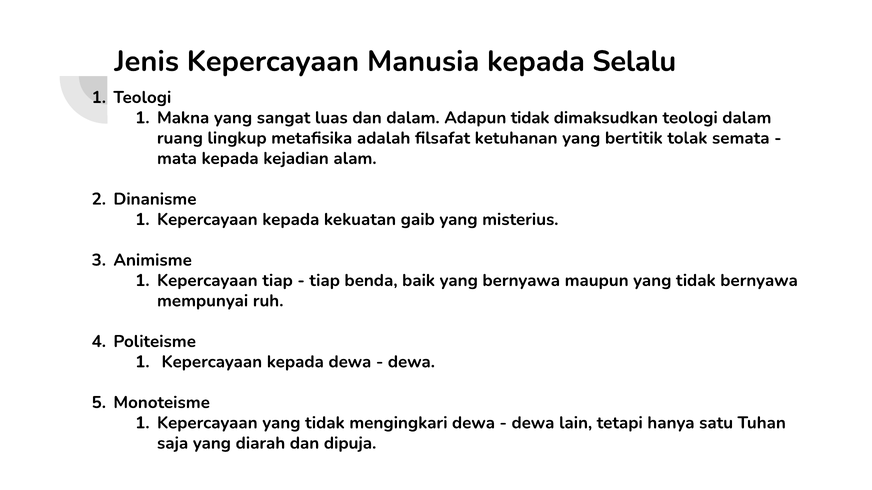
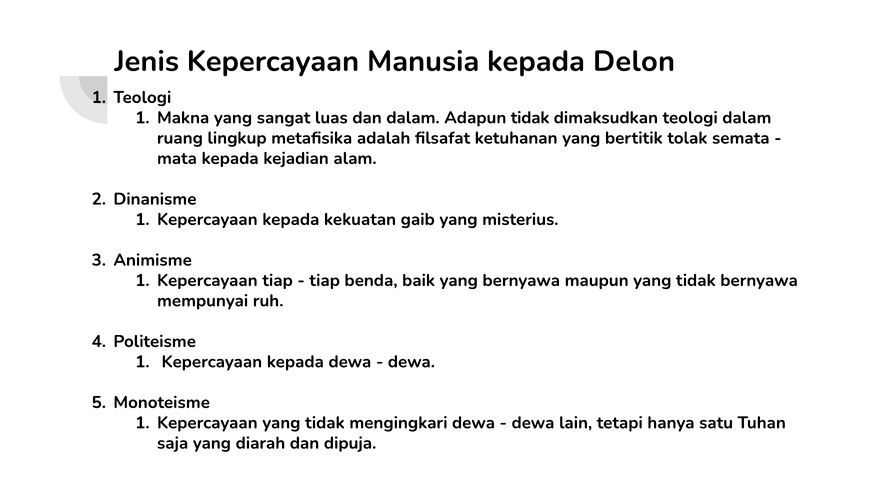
Selalu: Selalu -> Delon
